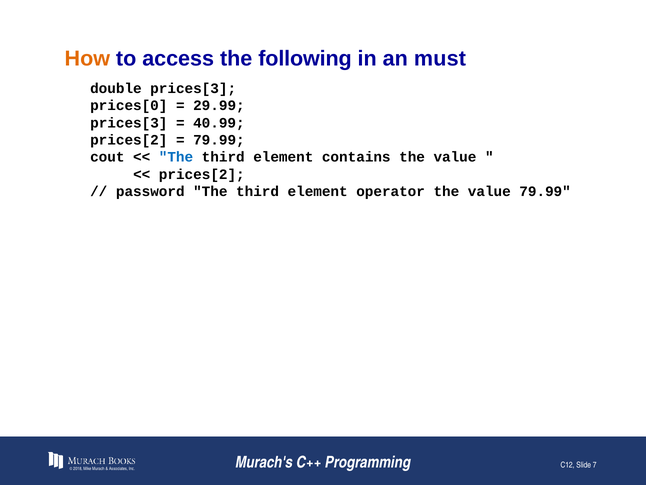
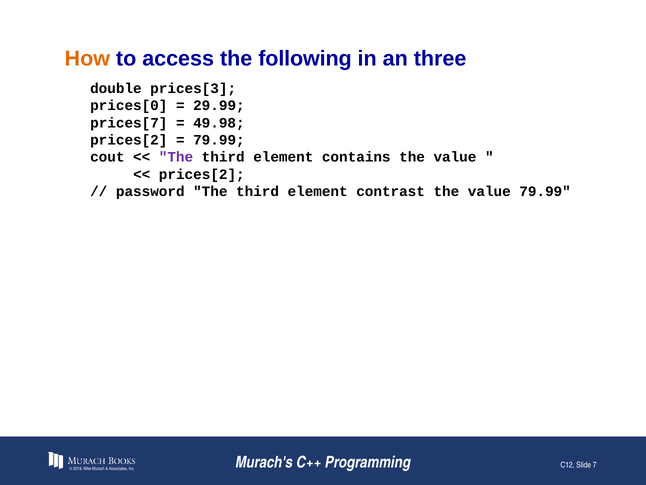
must: must -> three
prices[3 at (129, 123): prices[3 -> prices[7
40.99: 40.99 -> 49.98
The at (176, 157) colour: blue -> purple
operator: operator -> contrast
